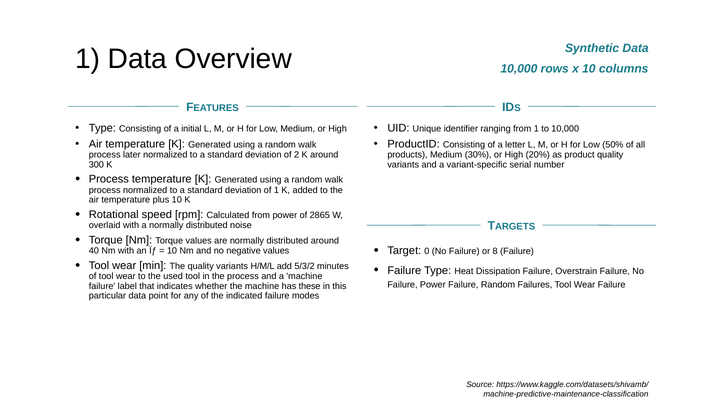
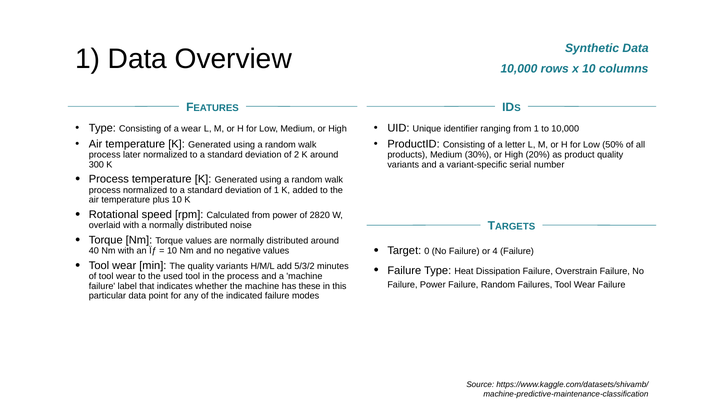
a initial: initial -> wear
2865: 2865 -> 2820
8: 8 -> 4
